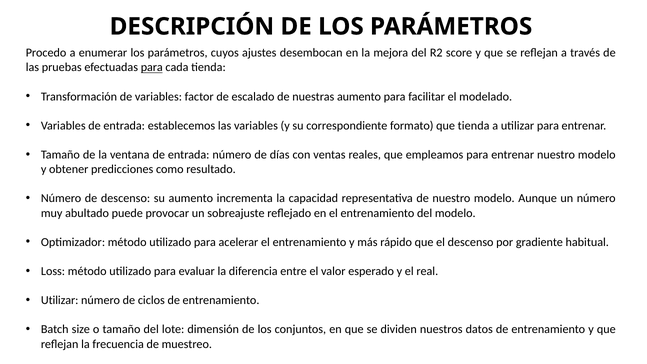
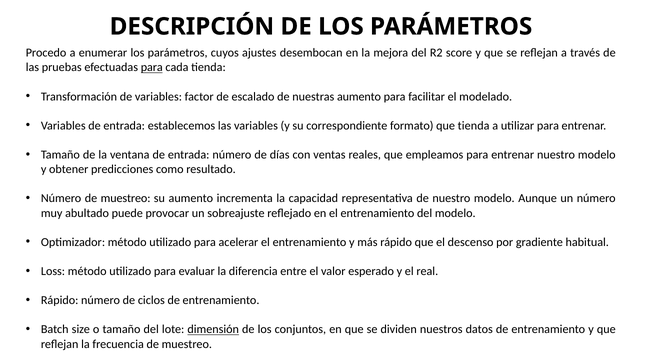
Número de descenso: descenso -> muestreo
Utilizar at (60, 300): Utilizar -> Rápido
dimensión underline: none -> present
